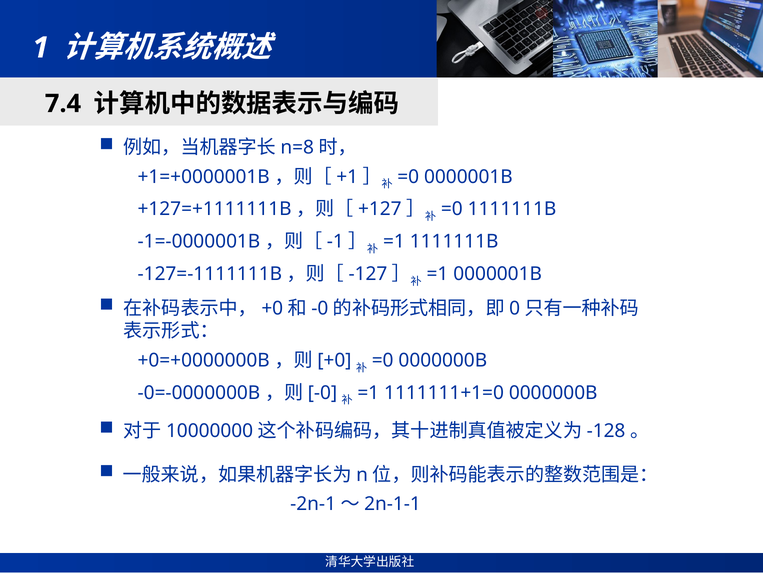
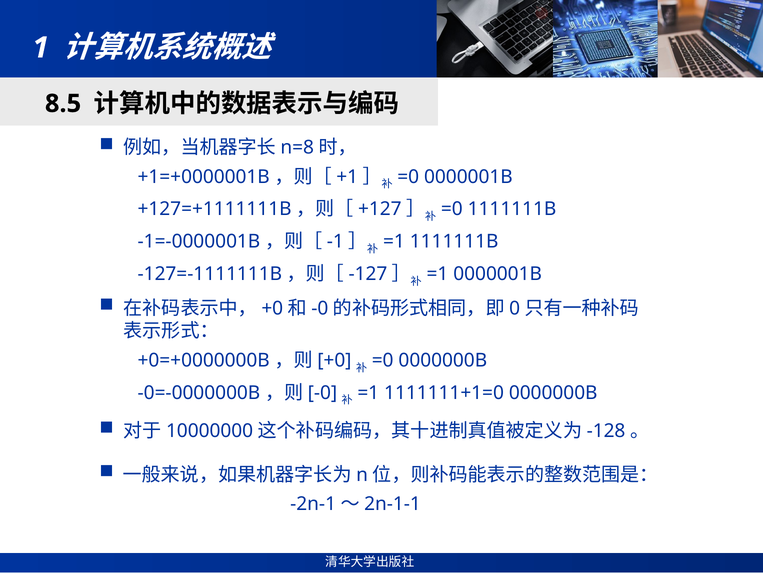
7.4: 7.4 -> 8.5
